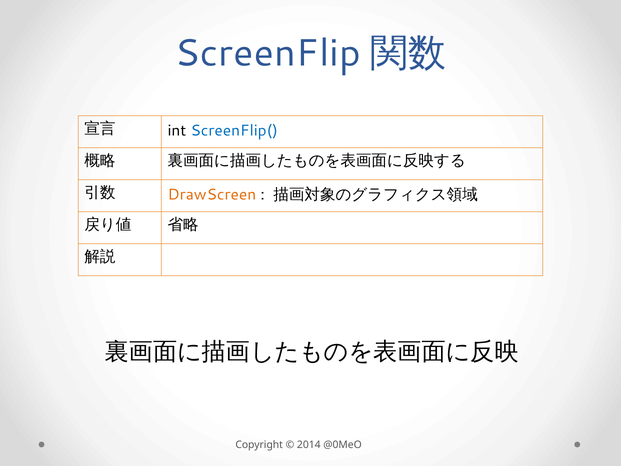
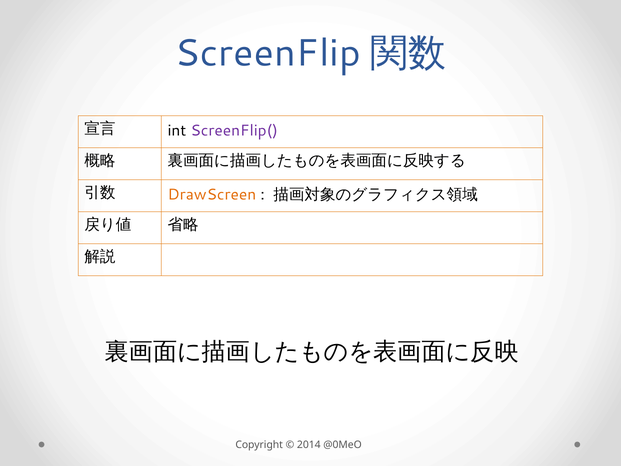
ScreenFlip( colour: blue -> purple
